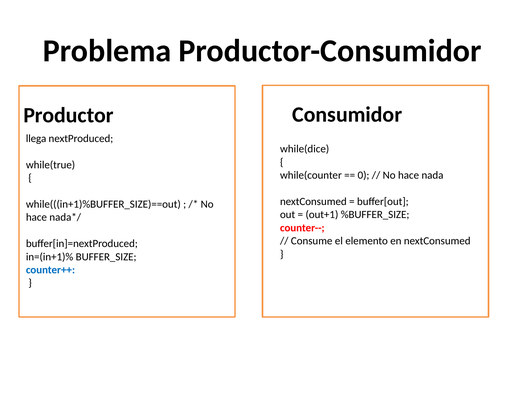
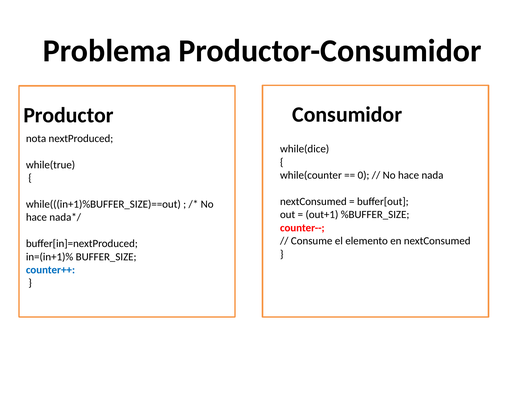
llega: llega -> nota
